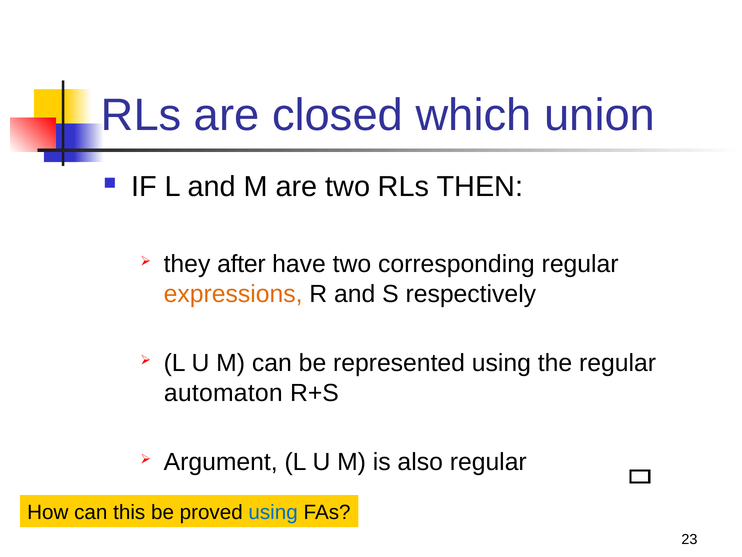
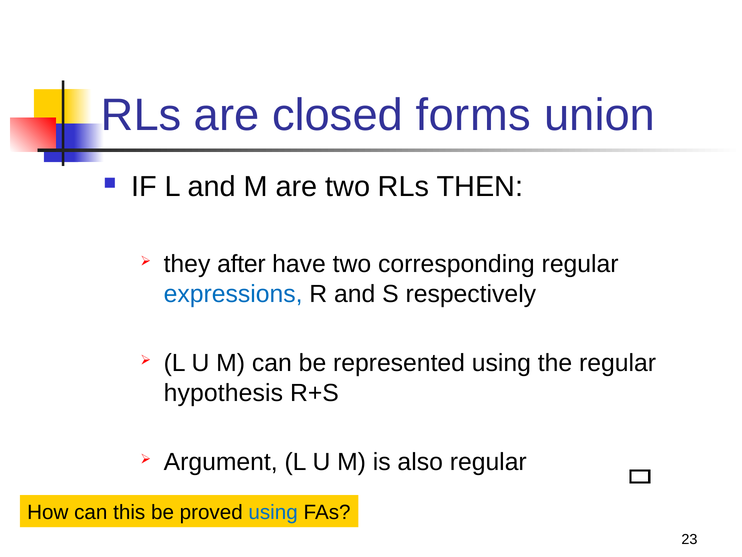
which: which -> forms
expressions colour: orange -> blue
automaton: automaton -> hypothesis
